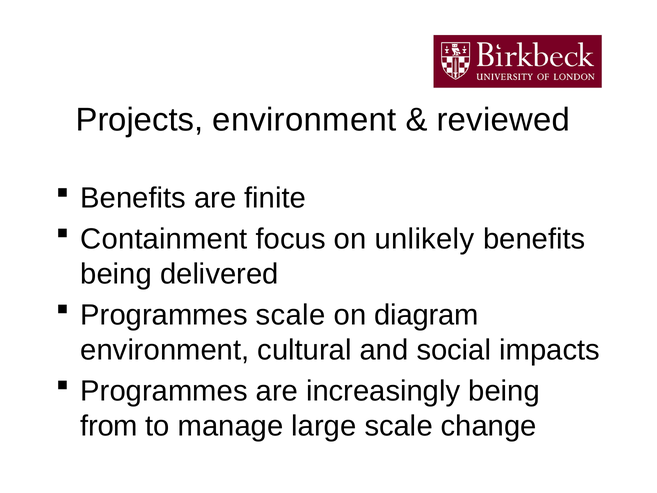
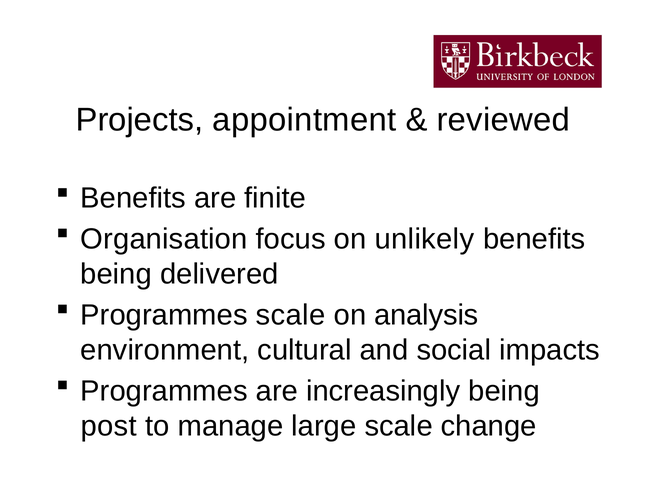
Projects environment: environment -> appointment
Containment: Containment -> Organisation
diagram: diagram -> analysis
from: from -> post
